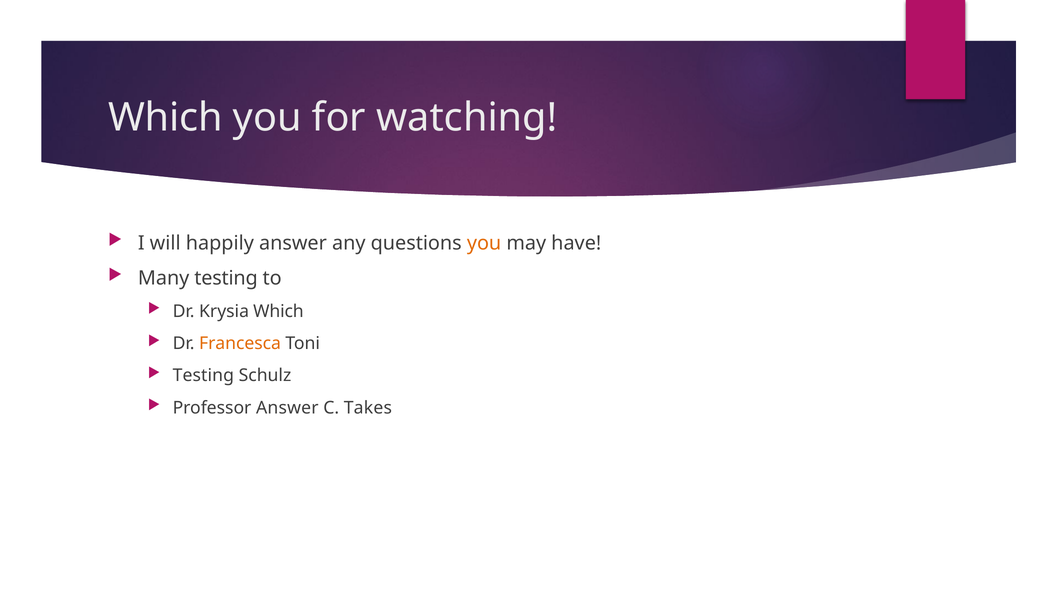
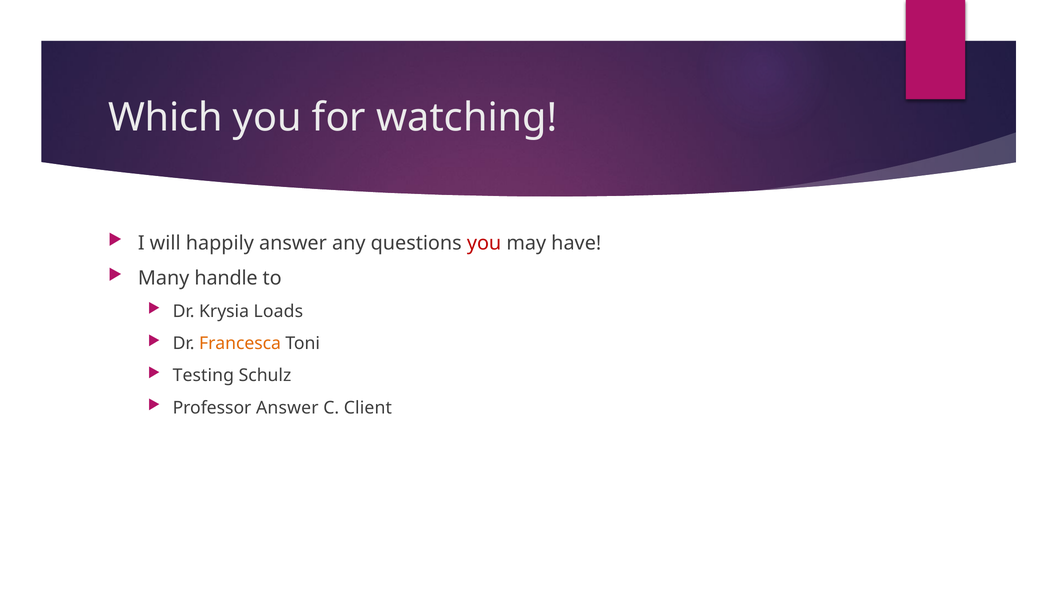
you at (484, 243) colour: orange -> red
Many testing: testing -> handle
Krysia Which: Which -> Loads
Takes: Takes -> Client
